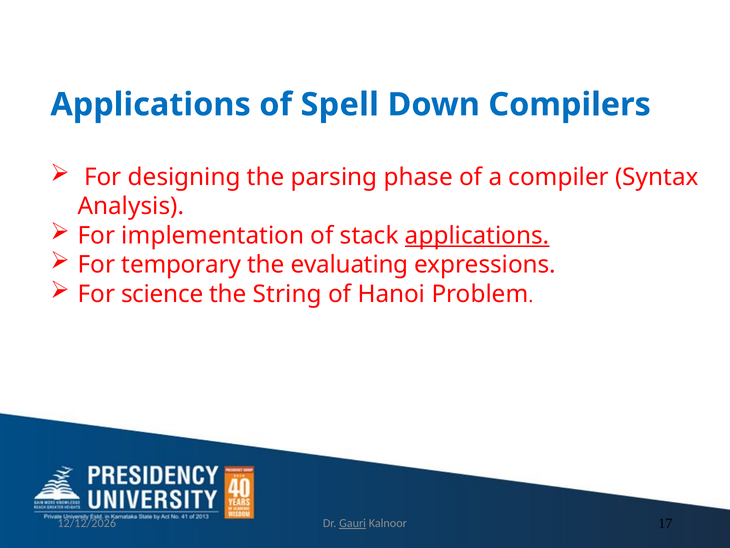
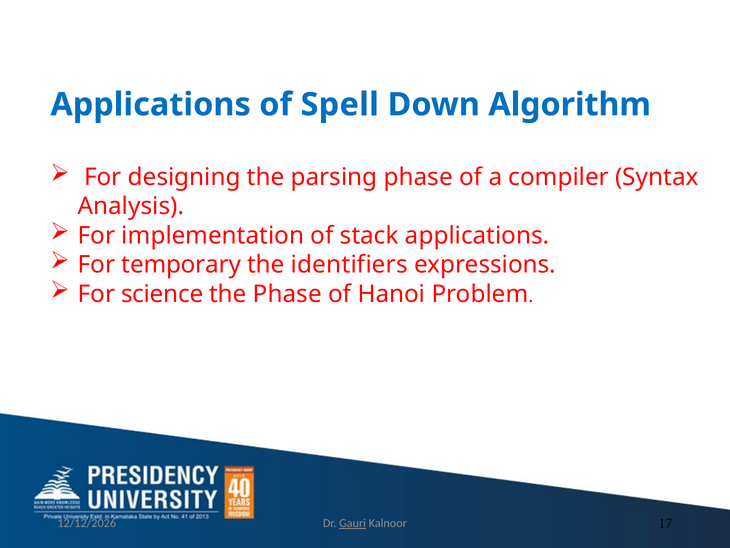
Compilers: Compilers -> Algorithm
applications at (477, 235) underline: present -> none
evaluating: evaluating -> identifiers
the String: String -> Phase
